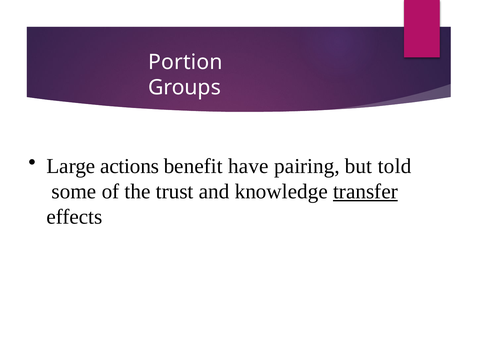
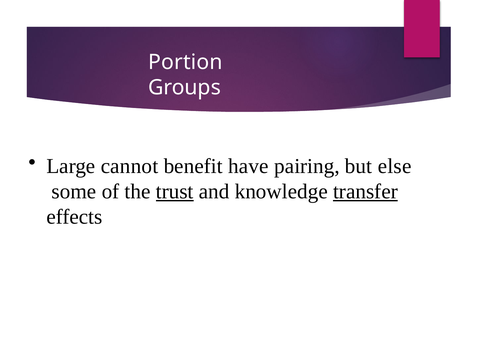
actions: actions -> cannot
told: told -> else
trust underline: none -> present
